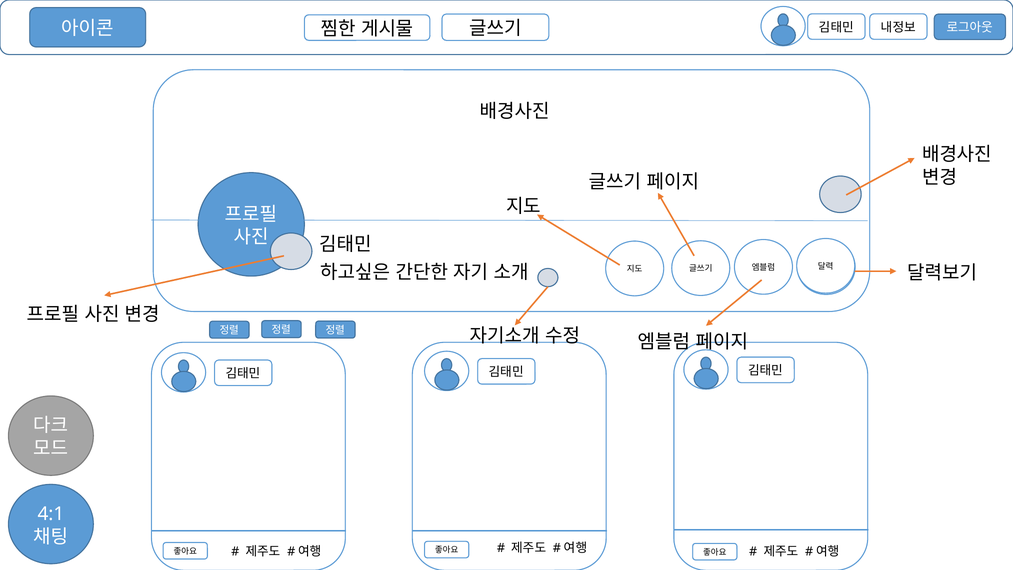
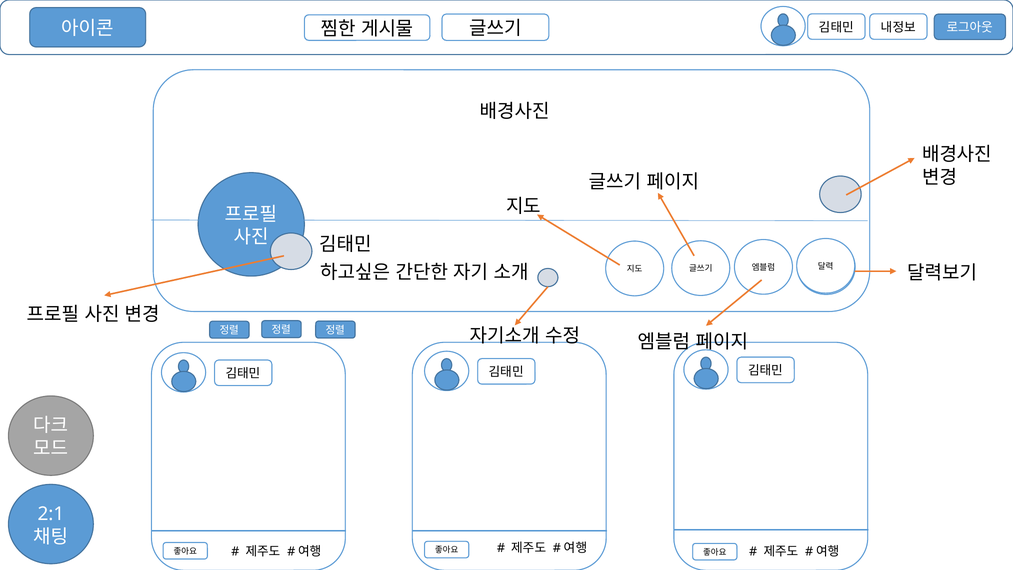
4:1: 4:1 -> 2:1
